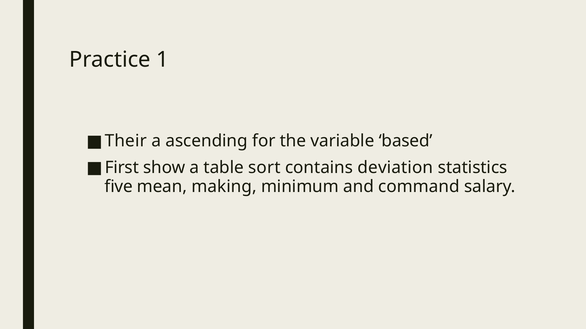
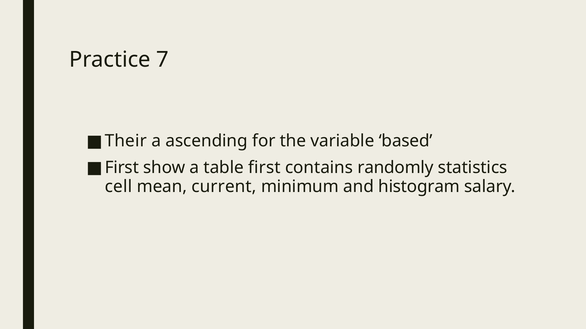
1: 1 -> 7
table sort: sort -> first
deviation: deviation -> randomly
five: five -> cell
making: making -> current
command: command -> histogram
